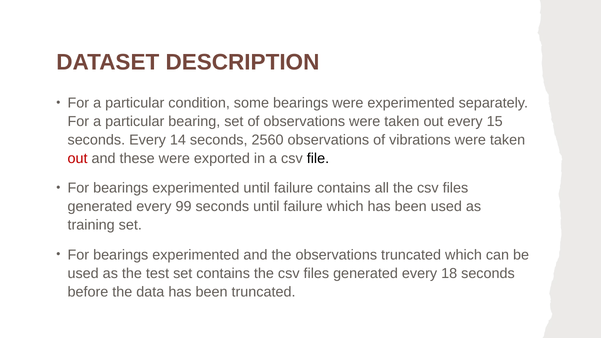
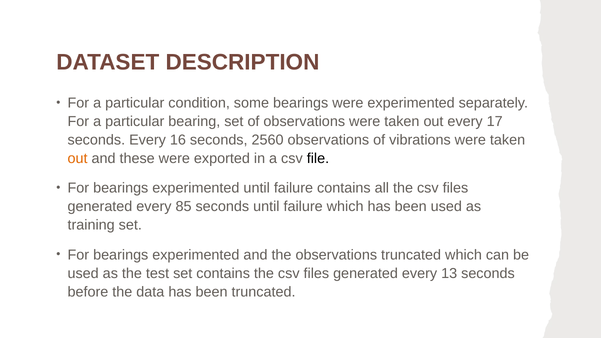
15: 15 -> 17
14: 14 -> 16
out at (78, 159) colour: red -> orange
99: 99 -> 85
18: 18 -> 13
